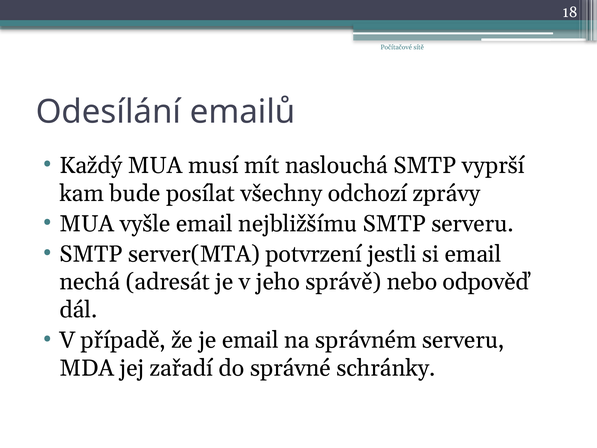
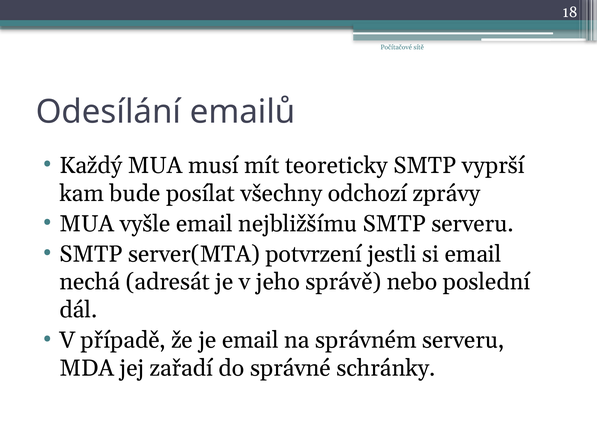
naslouchá: naslouchá -> teoreticky
odpověď: odpověď -> poslední
